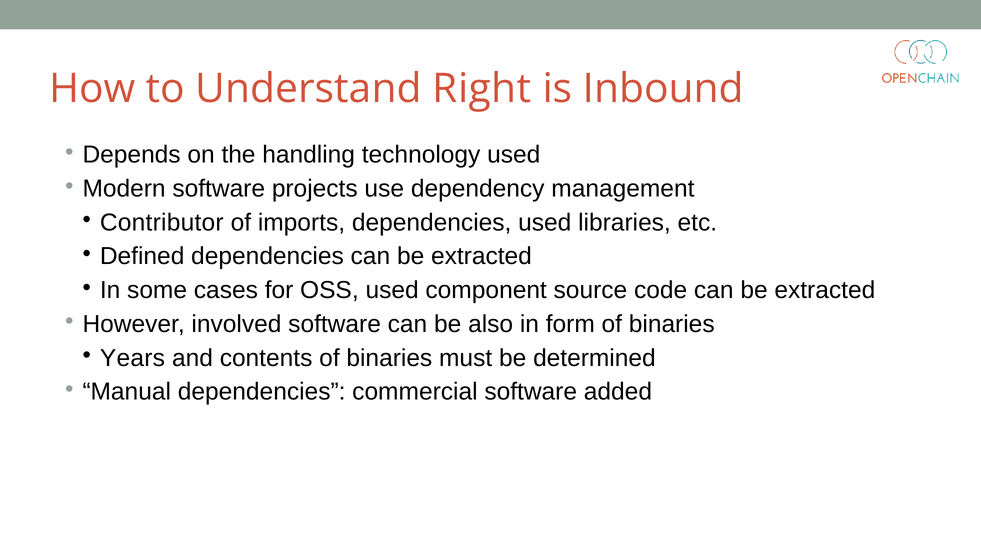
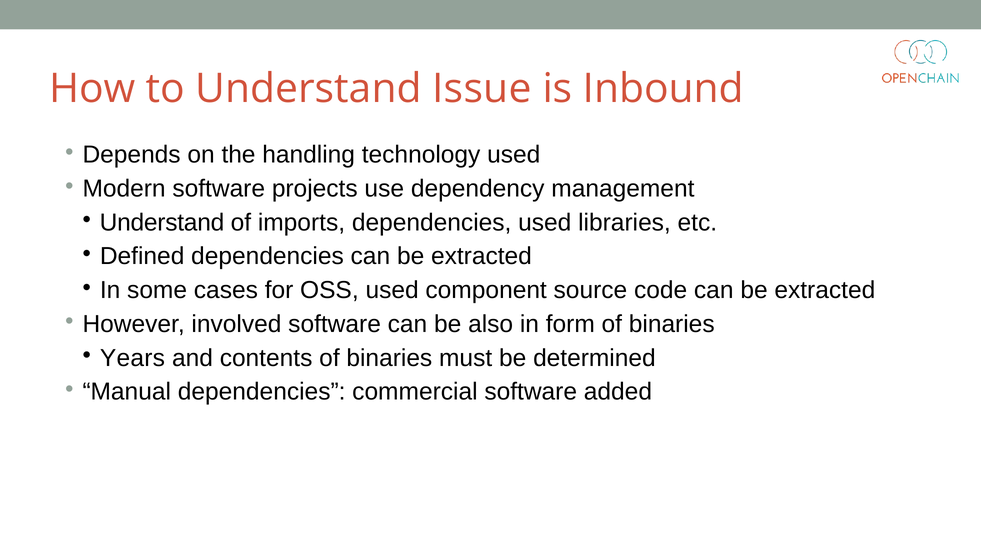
Right: Right -> Issue
Contributor at (162, 222): Contributor -> Understand
